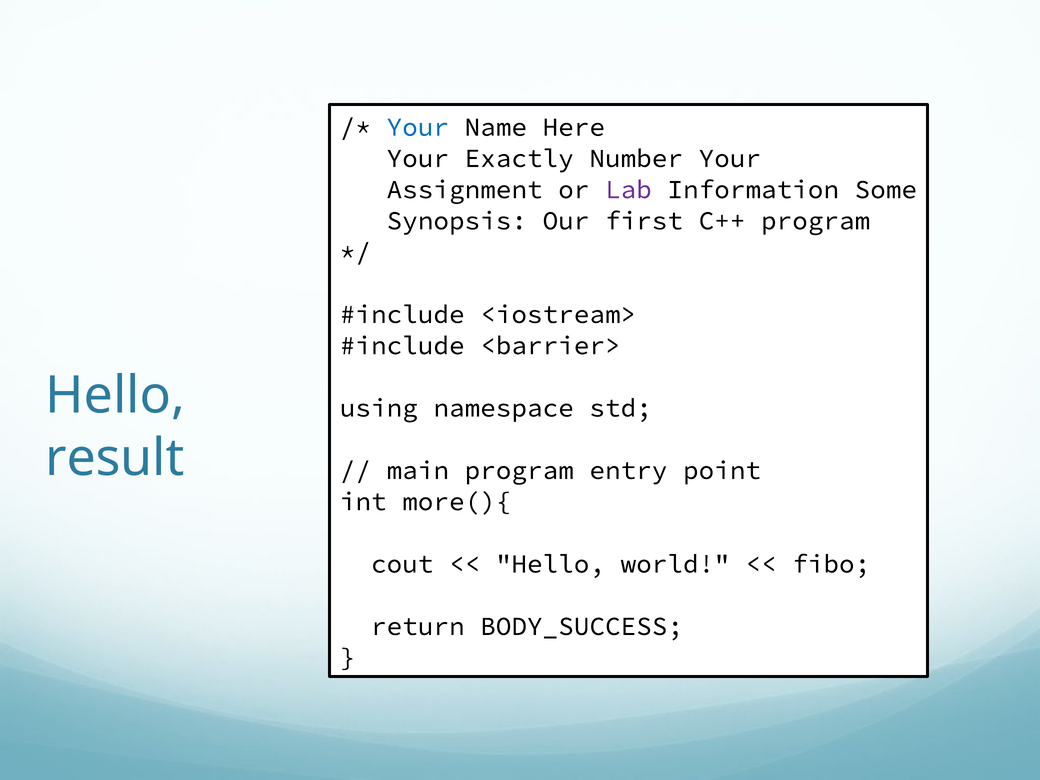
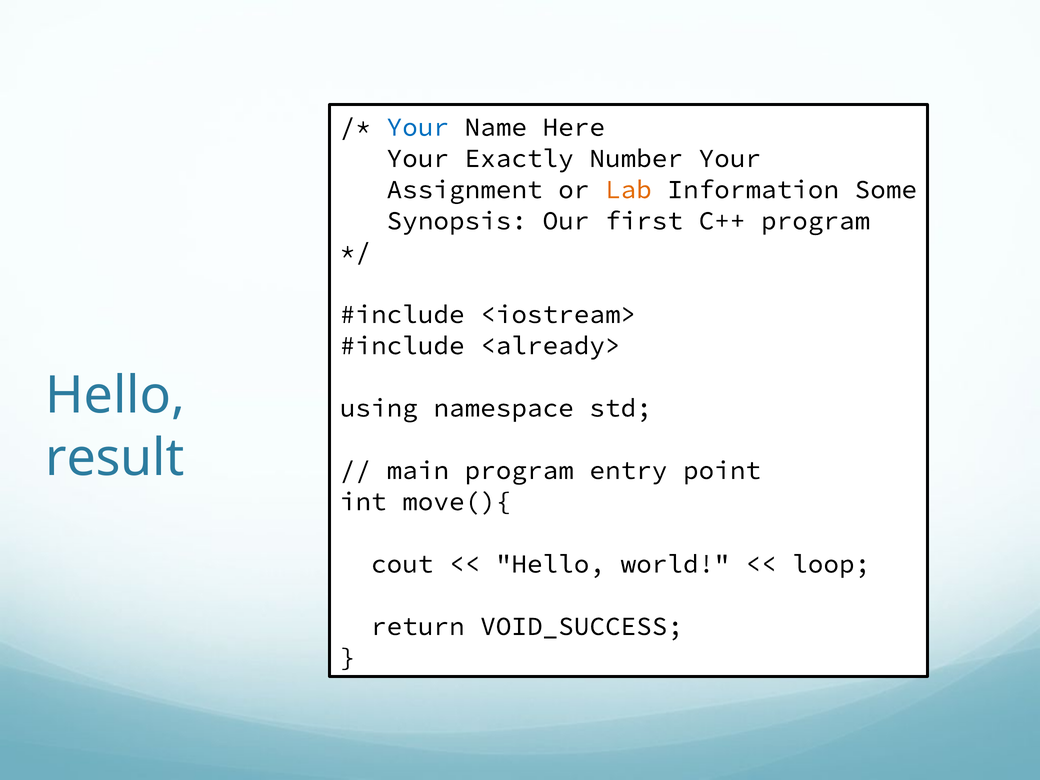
Lab colour: purple -> orange
<barrier>: <barrier> -> <already>
more(){: more(){ -> move(){
fibo: fibo -> loop
BODY_SUCCESS: BODY_SUCCESS -> VOID_SUCCESS
